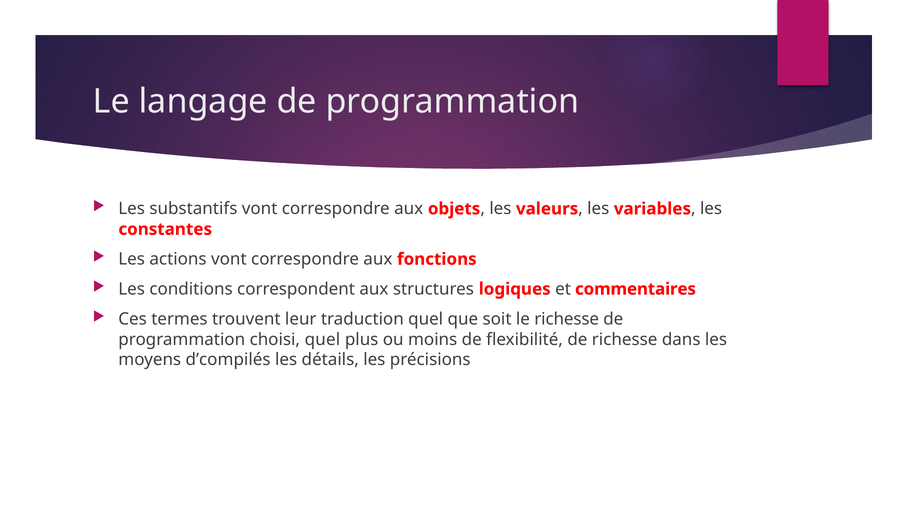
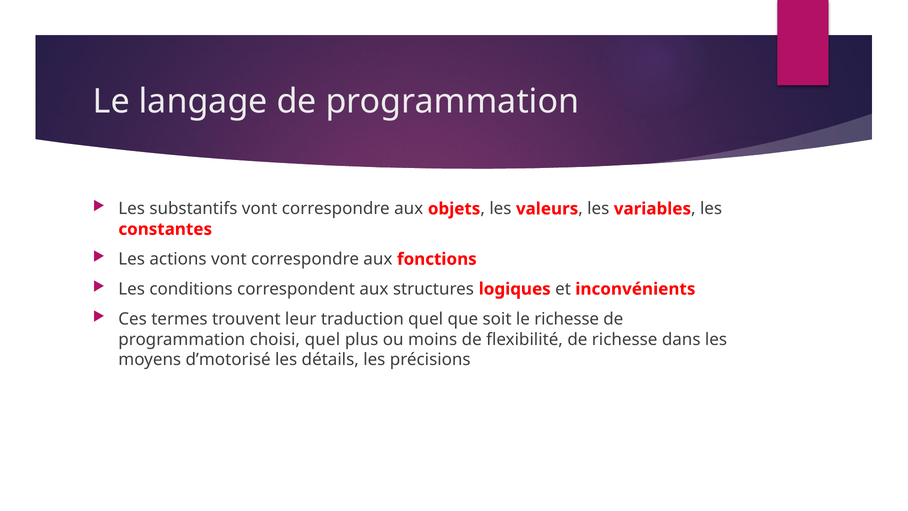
commentaires: commentaires -> inconvénients
d’compilés: d’compilés -> d’motorisé
